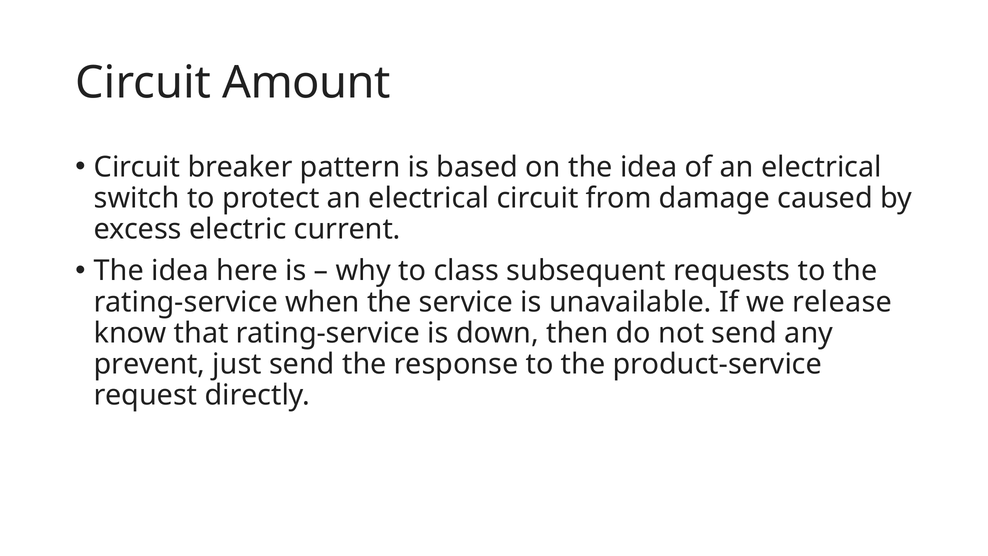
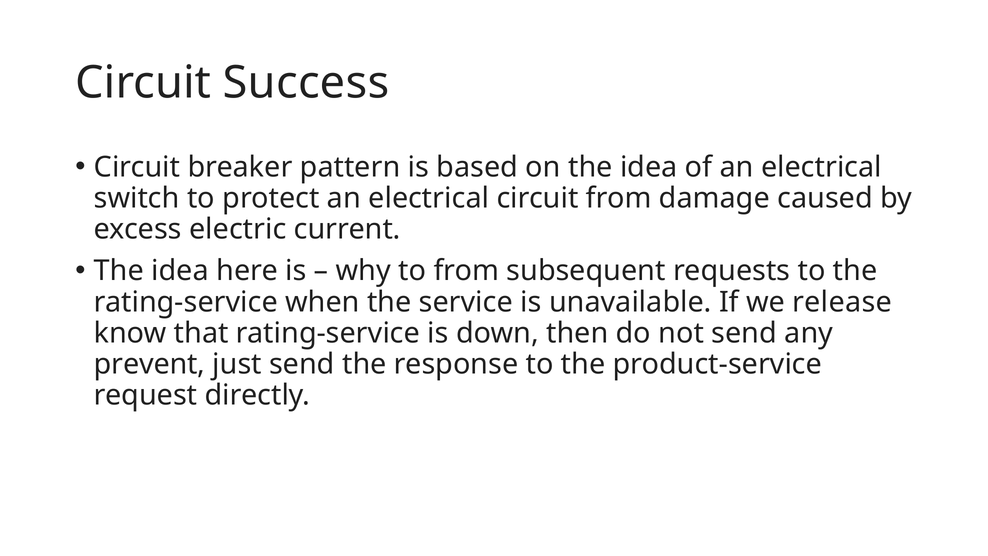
Amount: Amount -> Success
to class: class -> from
